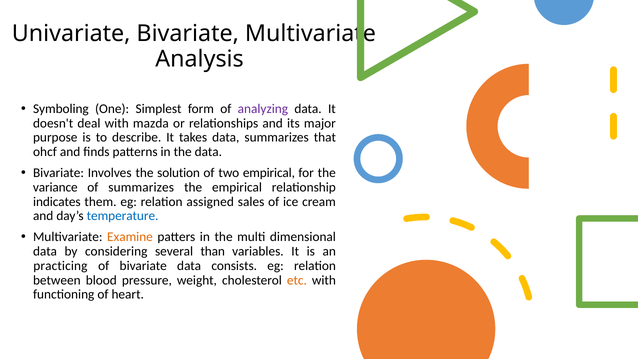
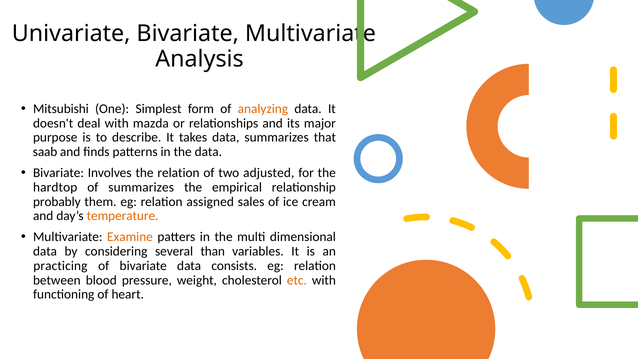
Symboling: Symboling -> Mitsubishi
analyzing colour: purple -> orange
ohcf: ohcf -> saab
the solution: solution -> relation
two empirical: empirical -> adjusted
variance: variance -> hardtop
indicates: indicates -> probably
temperature colour: blue -> orange
